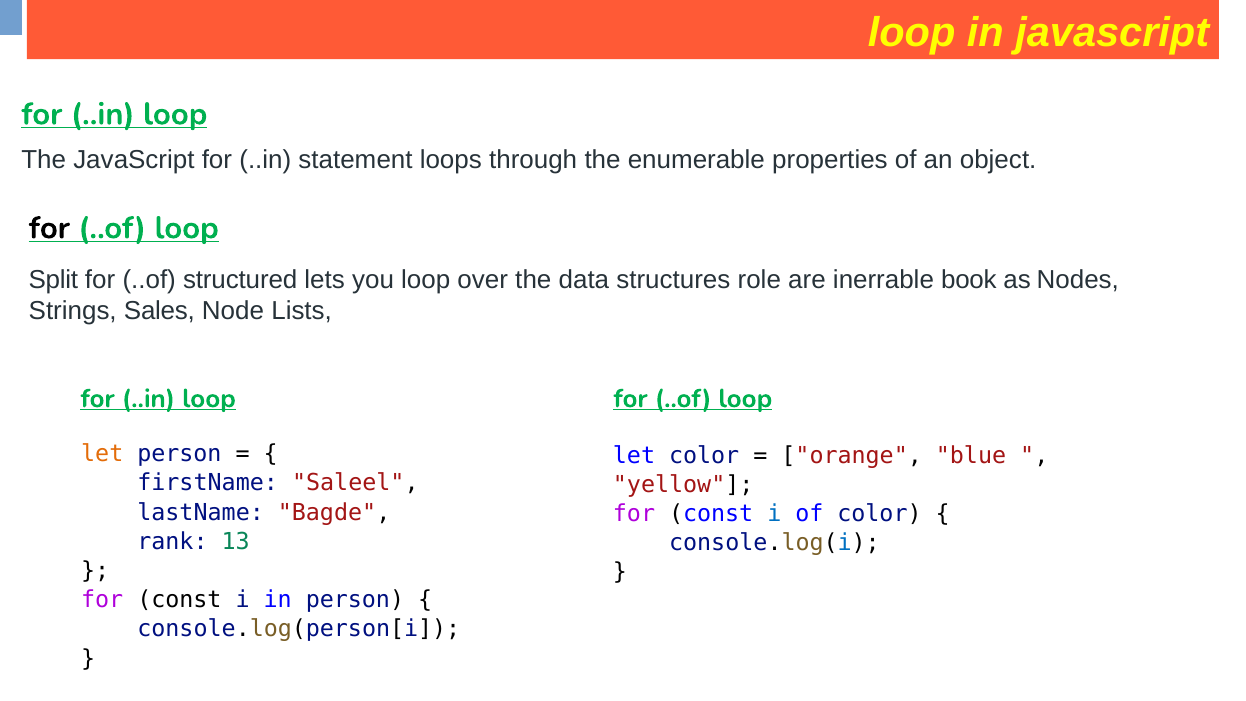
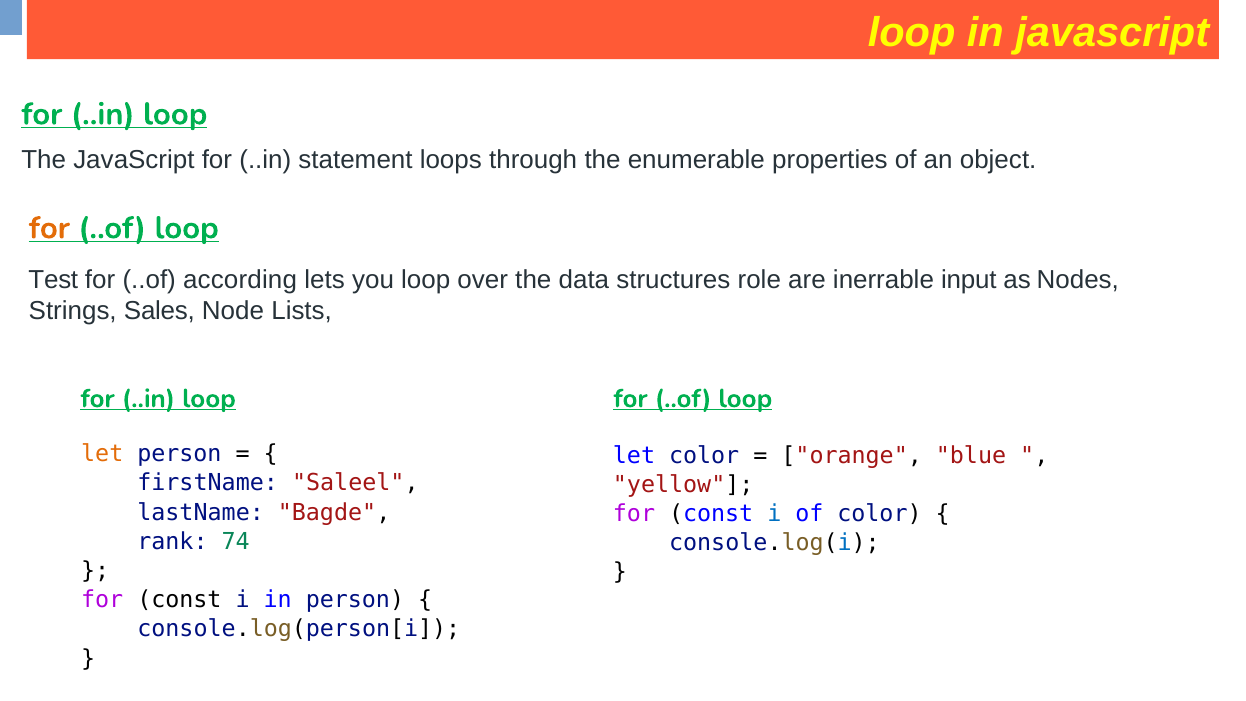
for at (49, 228) colour: black -> orange
Split: Split -> Test
structured: structured -> according
book: book -> input
13: 13 -> 74
